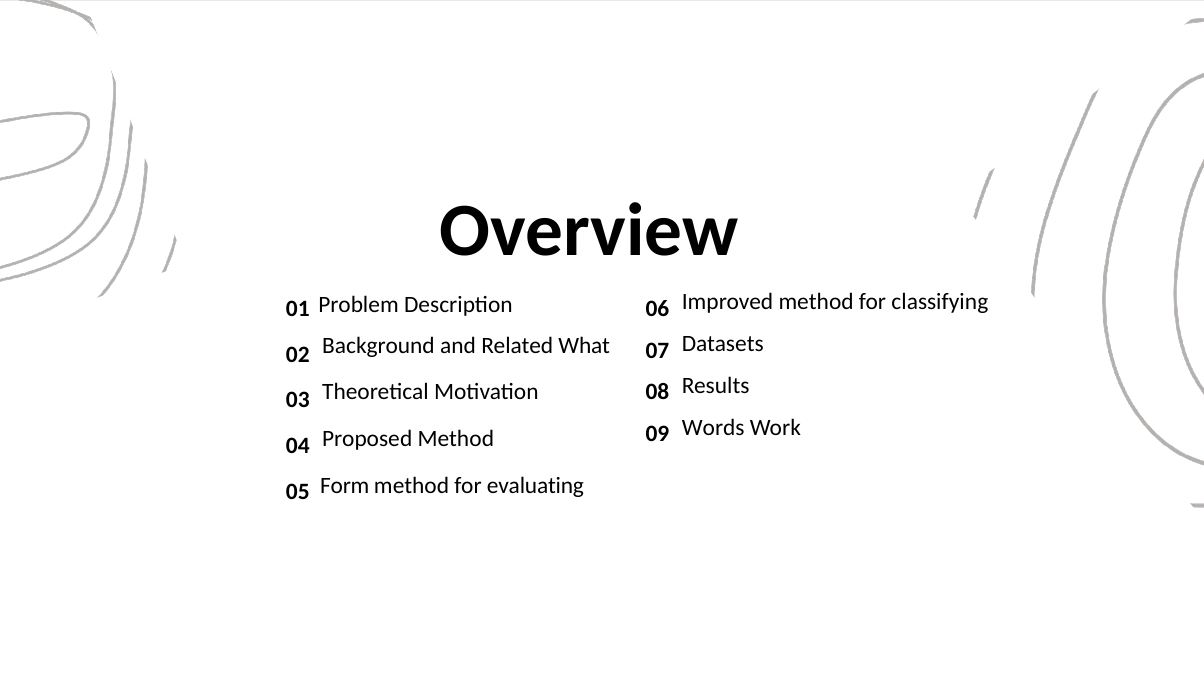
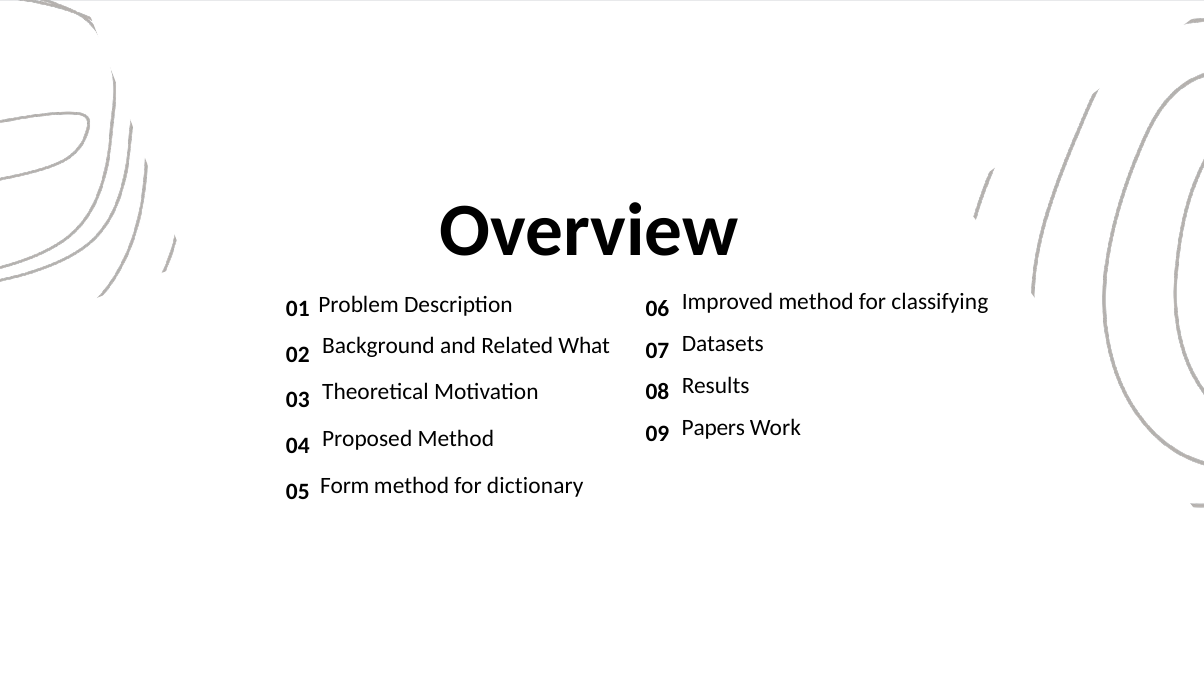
Words: Words -> Papers
evaluating: evaluating -> dictionary
